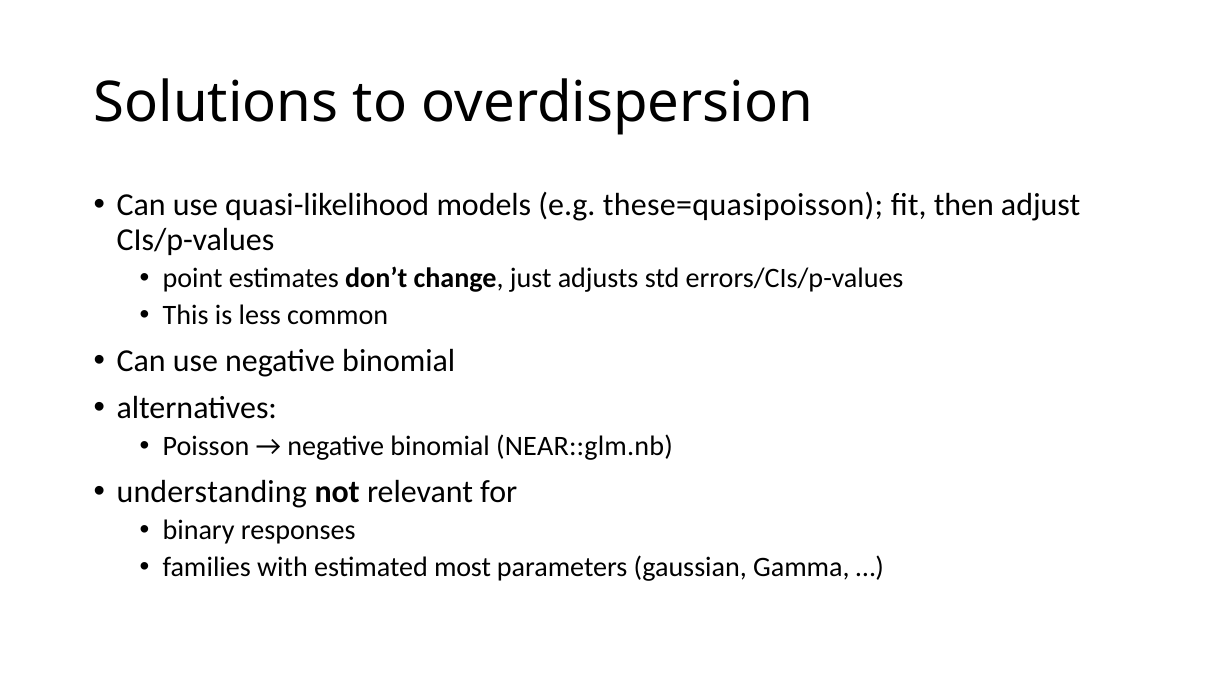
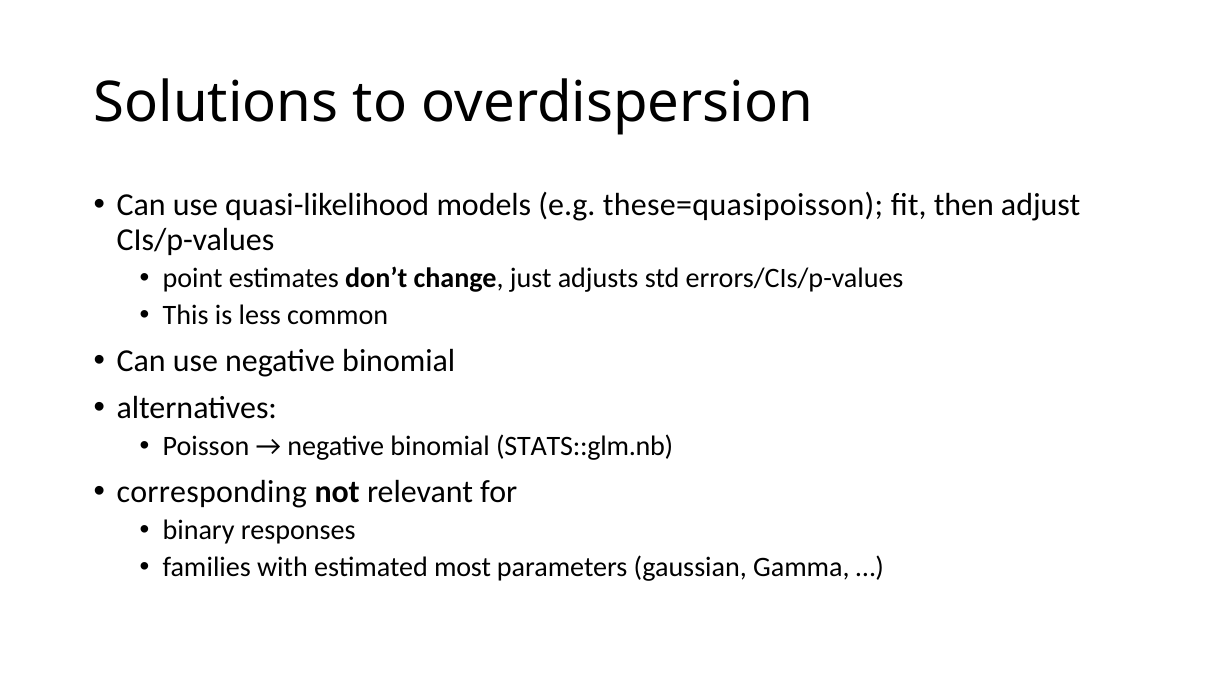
NEAR::glm.nb: NEAR::glm.nb -> STATS::glm.nb
understanding: understanding -> corresponding
